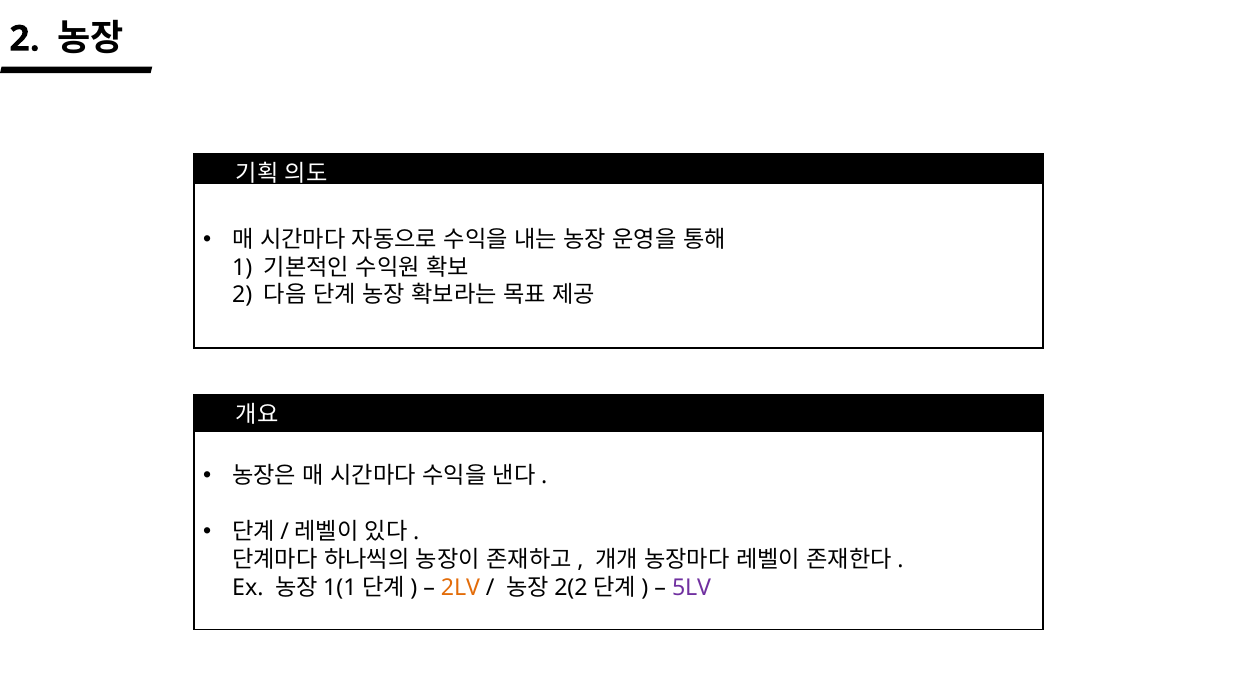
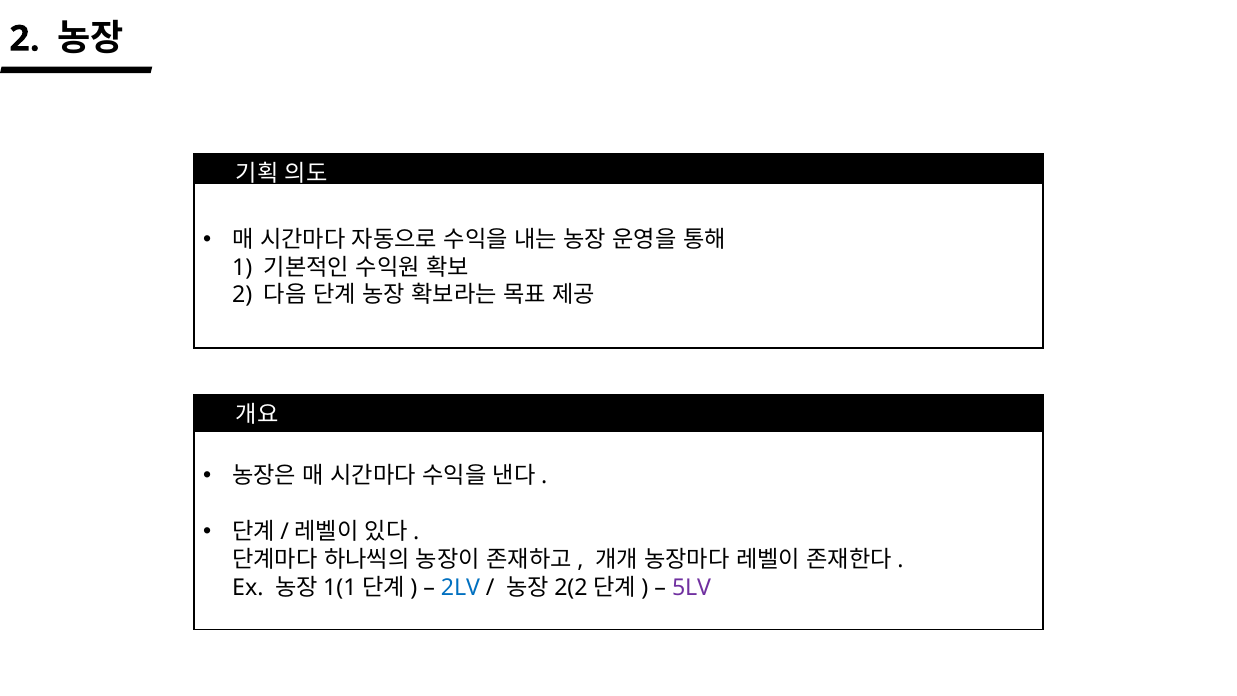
2LV colour: orange -> blue
